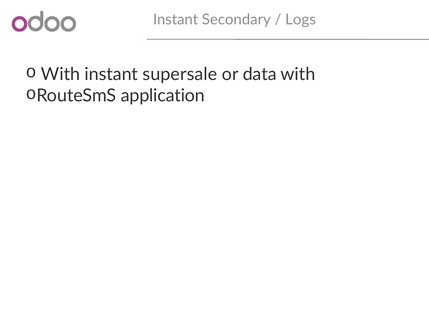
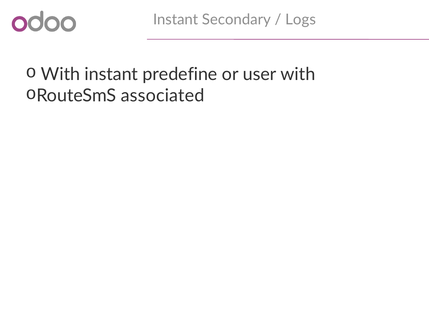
supersale: supersale -> predefine
data: data -> user
application: application -> associated
